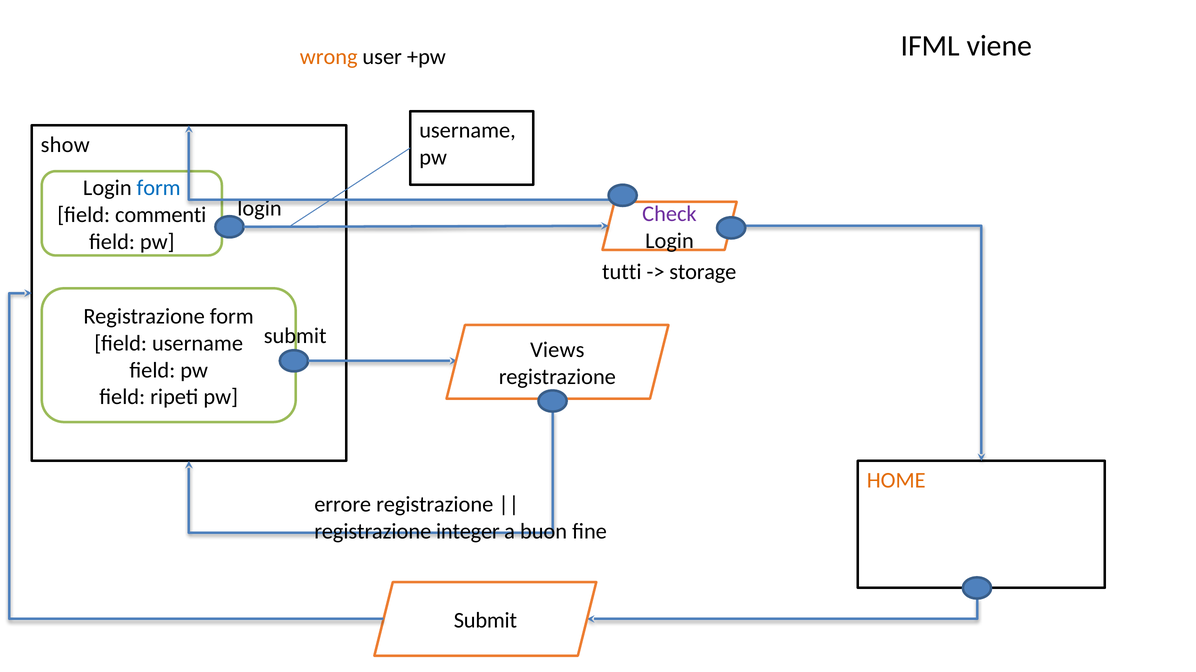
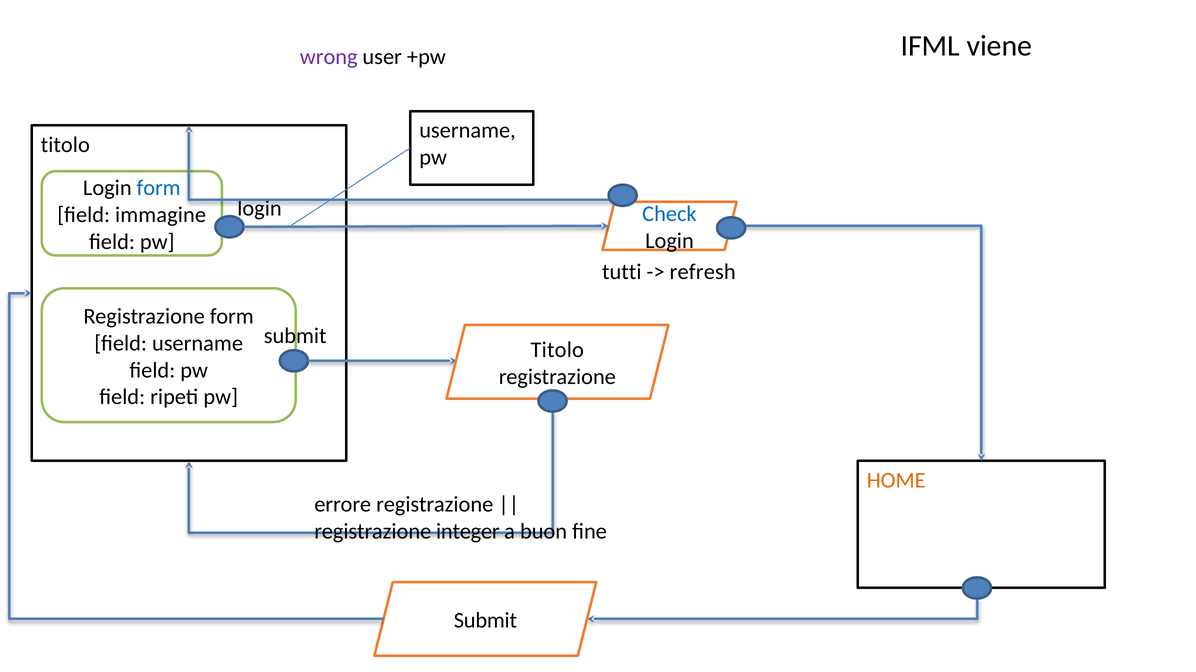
wrong colour: orange -> purple
show at (65, 145): show -> titolo
Check colour: purple -> blue
commenti: commenti -> immagine
storage: storage -> refresh
Views at (557, 350): Views -> Titolo
